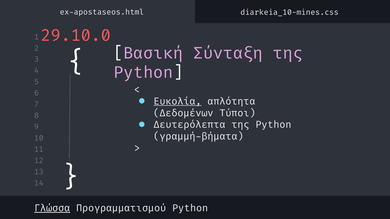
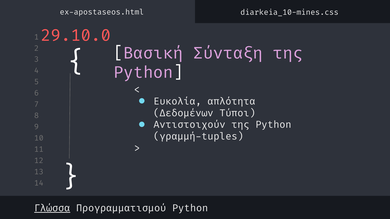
Ευκολία underline: present -> none
Δευτερόλεπτα: Δευτερόλεπτα -> Αντιστοιχούν
γραμμή-βήματα: γραμμή-βήματα -> γραμμή-tuples
